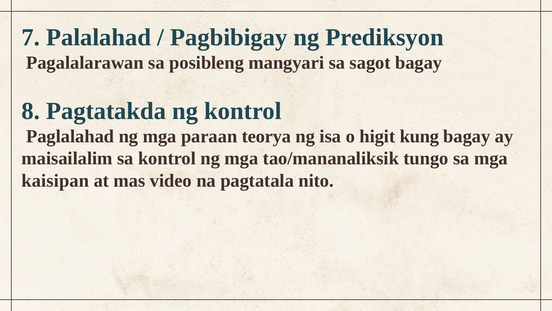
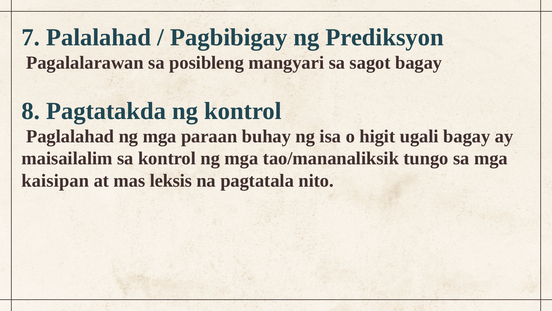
teorya: teorya -> buhay
kung: kung -> ugali
video: video -> leksis
